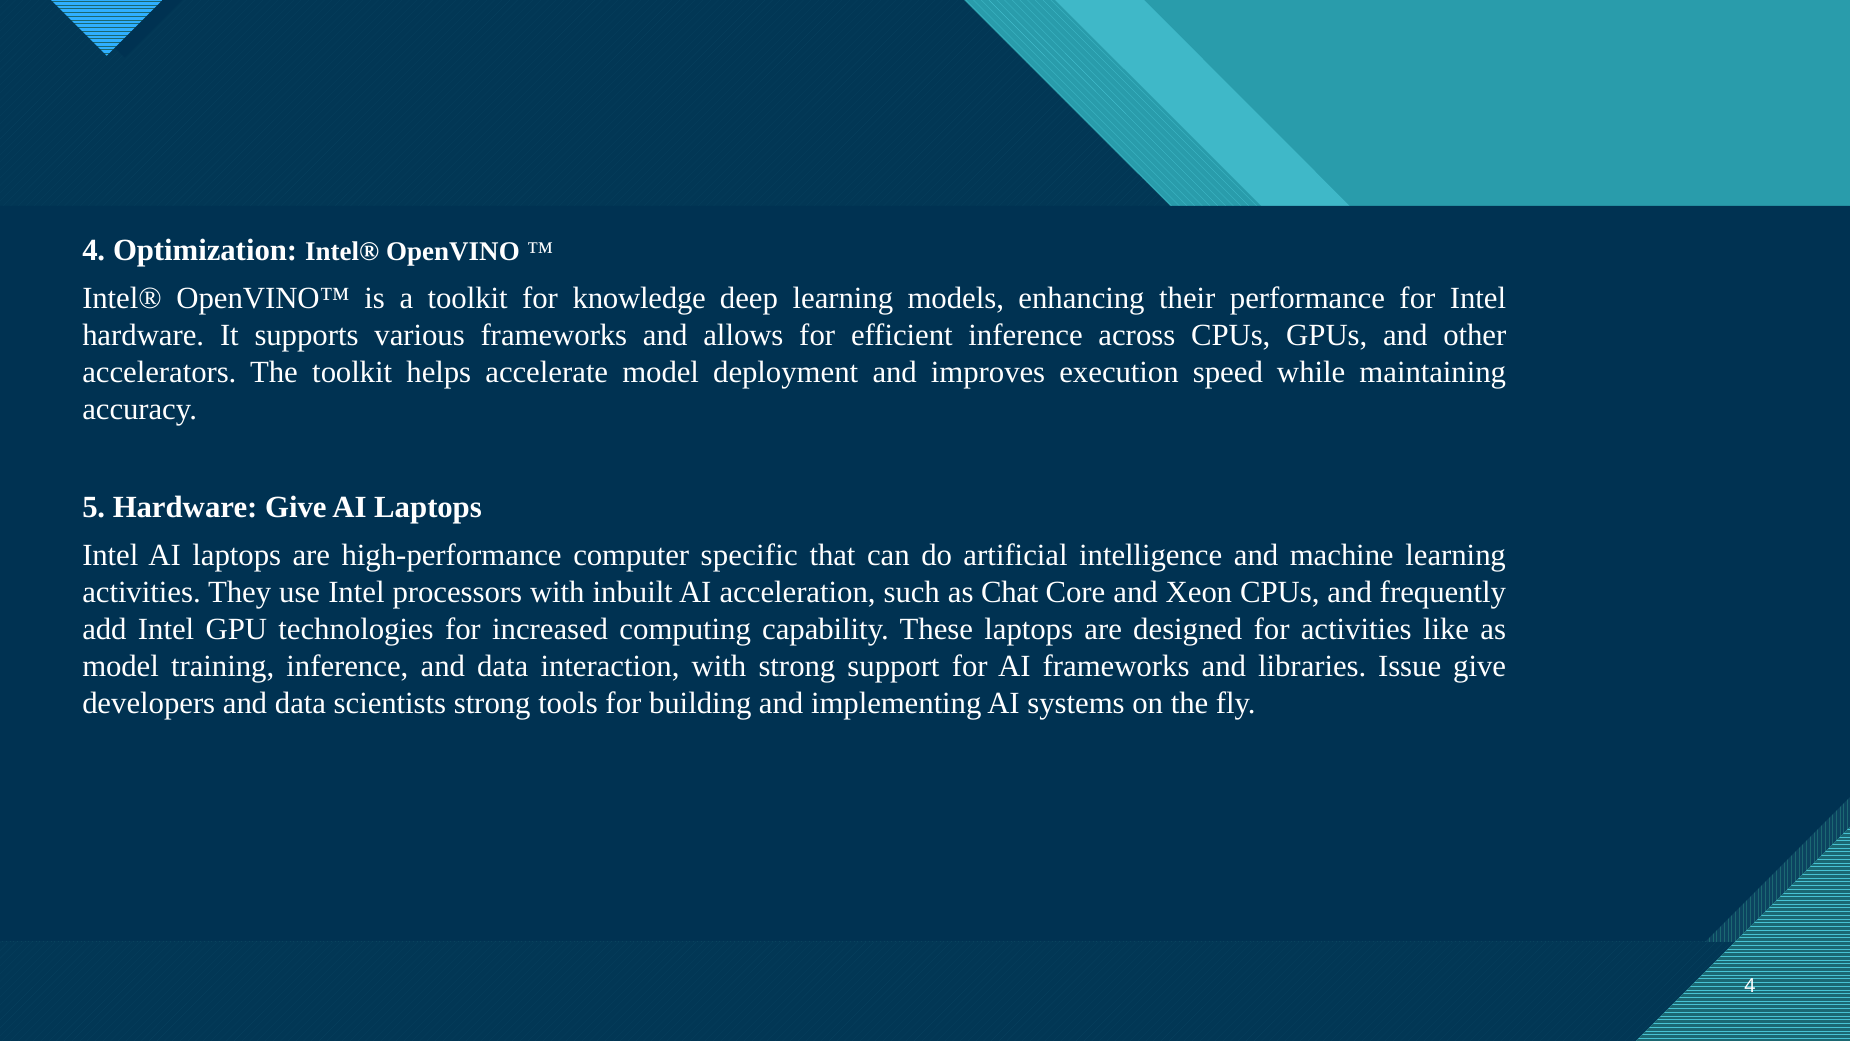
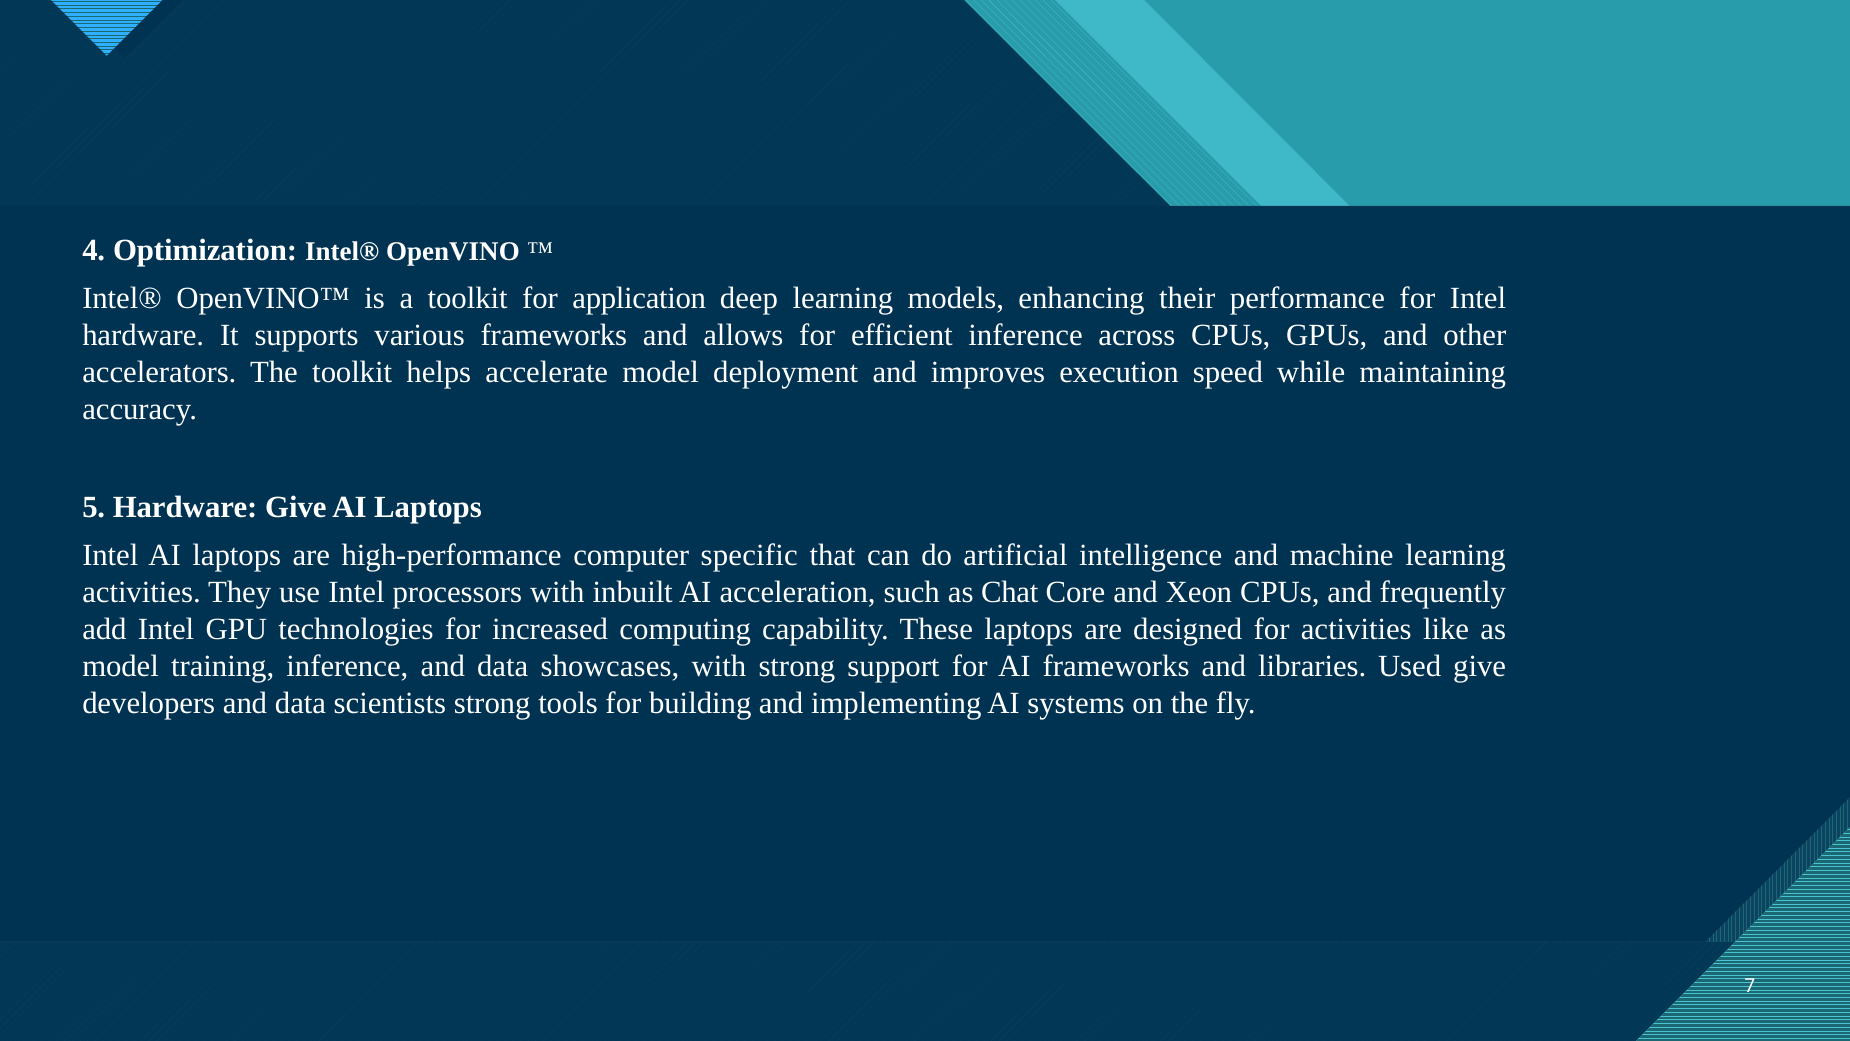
knowledge: knowledge -> application
interaction: interaction -> showcases
Issue: Issue -> Used
4 at (1750, 986): 4 -> 7
